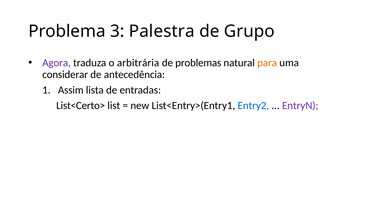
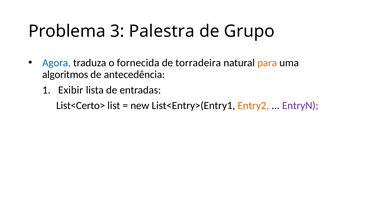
Agora colour: purple -> blue
arbitrária: arbitrária -> fornecida
problemas: problemas -> torradeira
considerar: considerar -> algoritmos
Assim: Assim -> Exibir
Entry2 colour: blue -> orange
